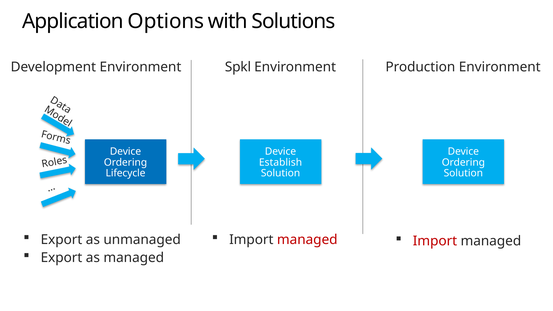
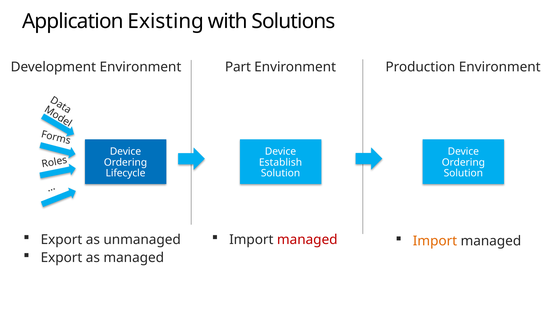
Options: Options -> Existing
Spkl: Spkl -> Part
Import at (435, 241) colour: red -> orange
